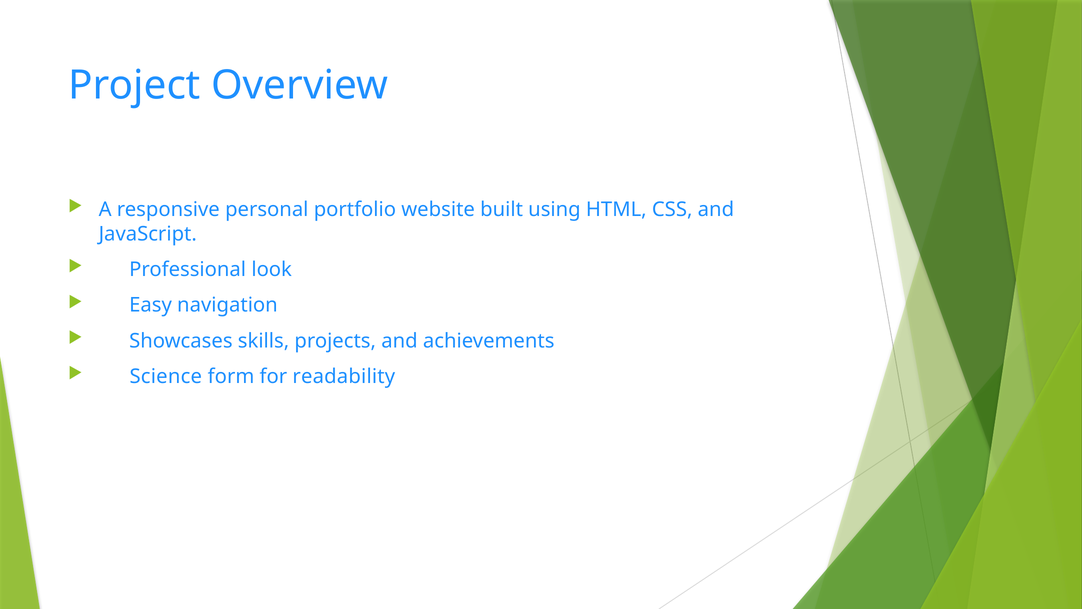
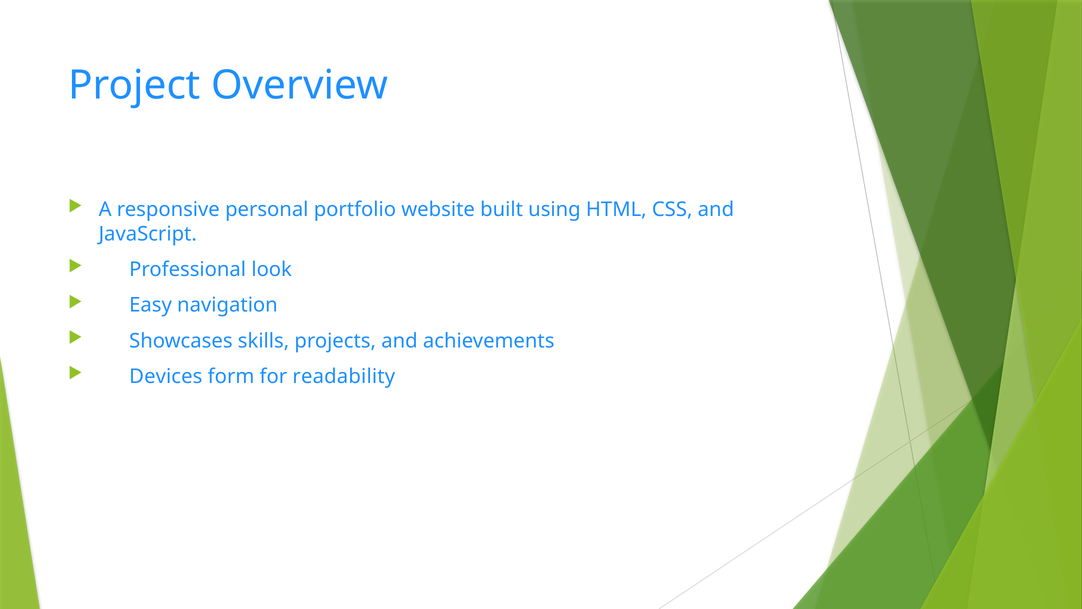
Science: Science -> Devices
